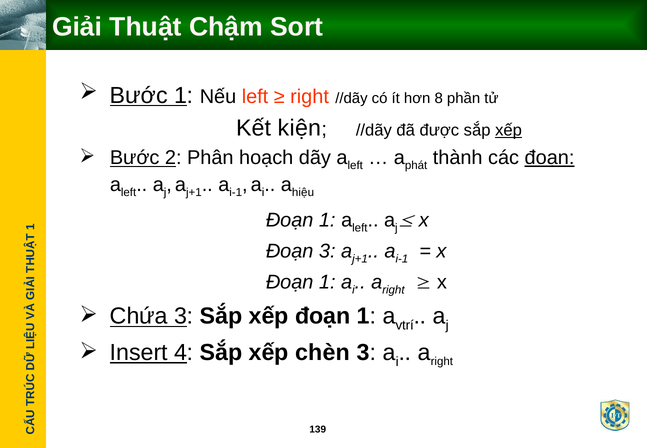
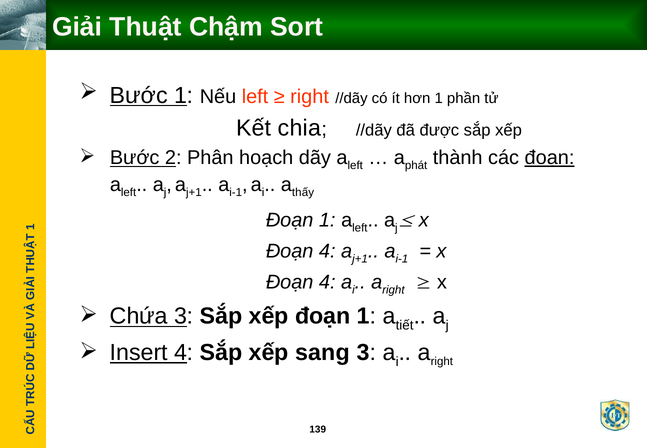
hơn 8: 8 -> 1
kiện: kiện -> chia
xếp at (509, 130) underline: present -> none
hiệu: hiệu -> thấy
3 at (327, 251): 3 -> 4
1 at (327, 282): 1 -> 4
vtrí: vtrí -> tiết
chèn: chèn -> sang
